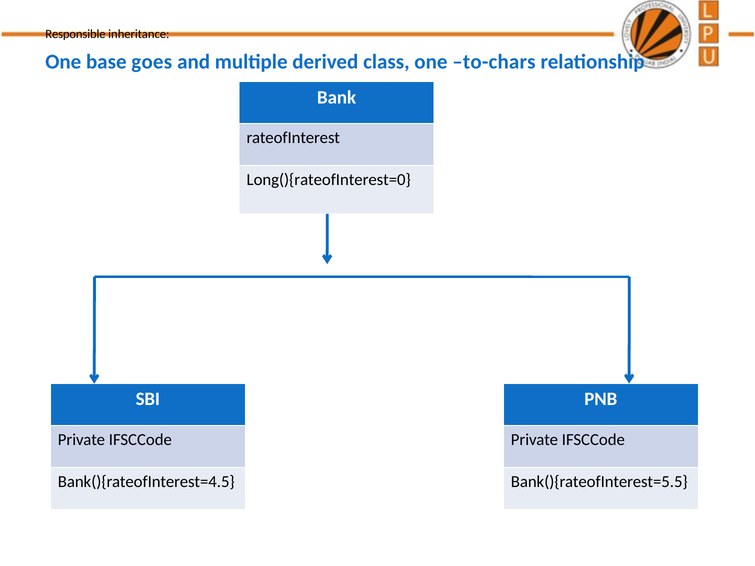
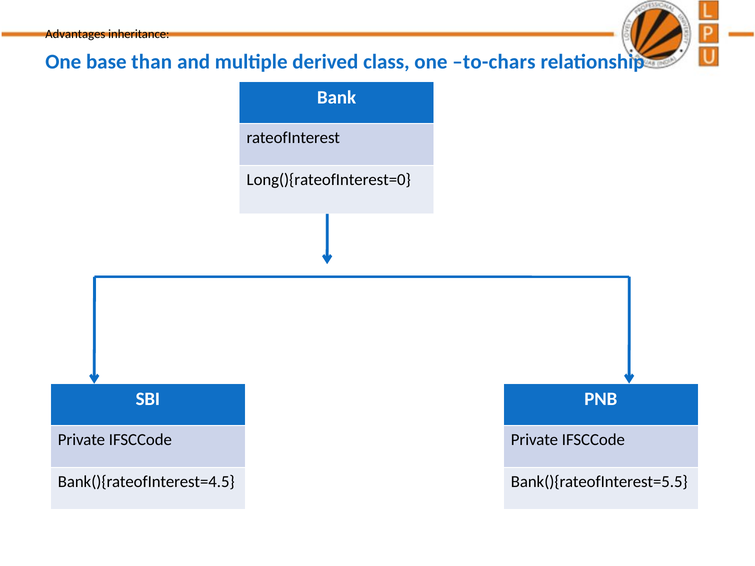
Responsible: Responsible -> Advantages
goes: goes -> than
